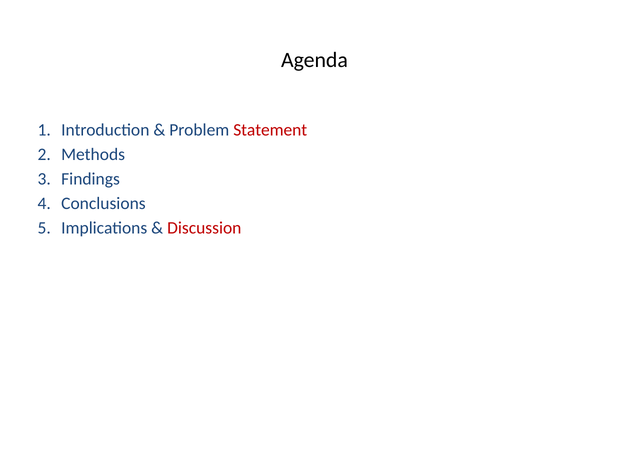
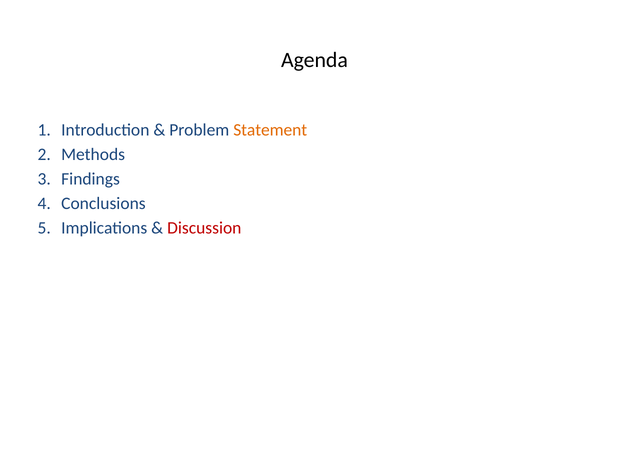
Statement colour: red -> orange
